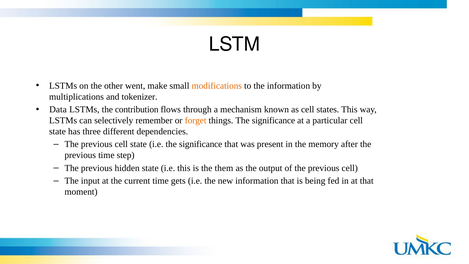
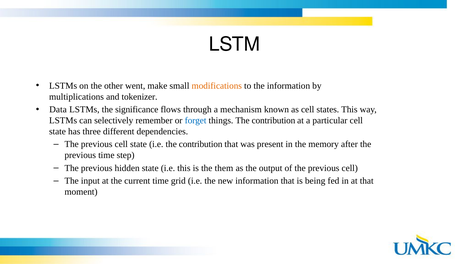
contribution: contribution -> significance
forget colour: orange -> blue
things The significance: significance -> contribution
i.e the significance: significance -> contribution
gets: gets -> grid
